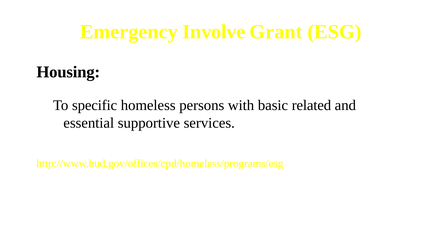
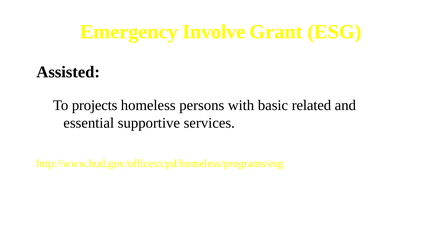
Housing: Housing -> Assisted
specific: specific -> projects
